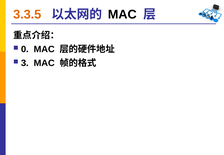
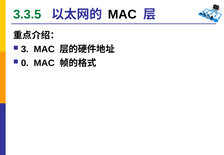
3.3.5 colour: orange -> green
0: 0 -> 3
3: 3 -> 0
